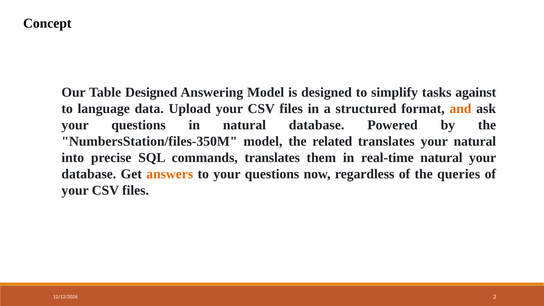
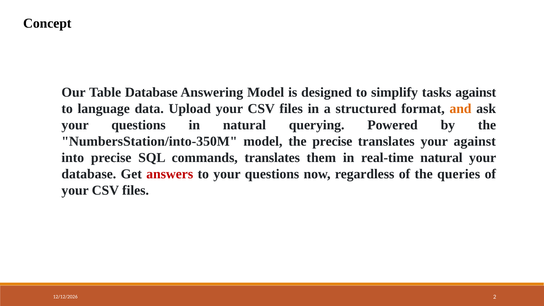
Table Designed: Designed -> Database
natural database: database -> querying
NumbersStation/files-350M: NumbersStation/files-350M -> NumbersStation/into-350M
the related: related -> precise
your natural: natural -> against
answers colour: orange -> red
